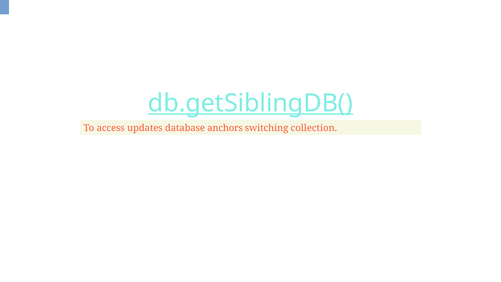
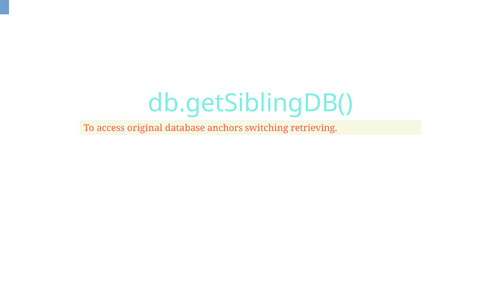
db.getSiblingDB( underline: present -> none
updates: updates -> original
collection: collection -> retrieving
